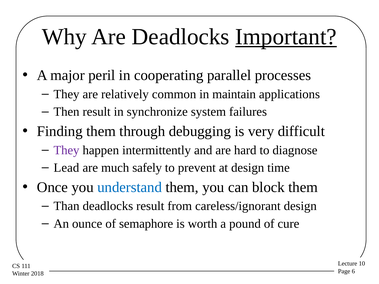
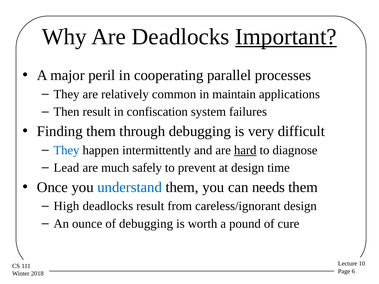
synchronize: synchronize -> confiscation
They at (66, 150) colour: purple -> blue
hard underline: none -> present
block: block -> needs
Than: Than -> High
of semaphore: semaphore -> debugging
